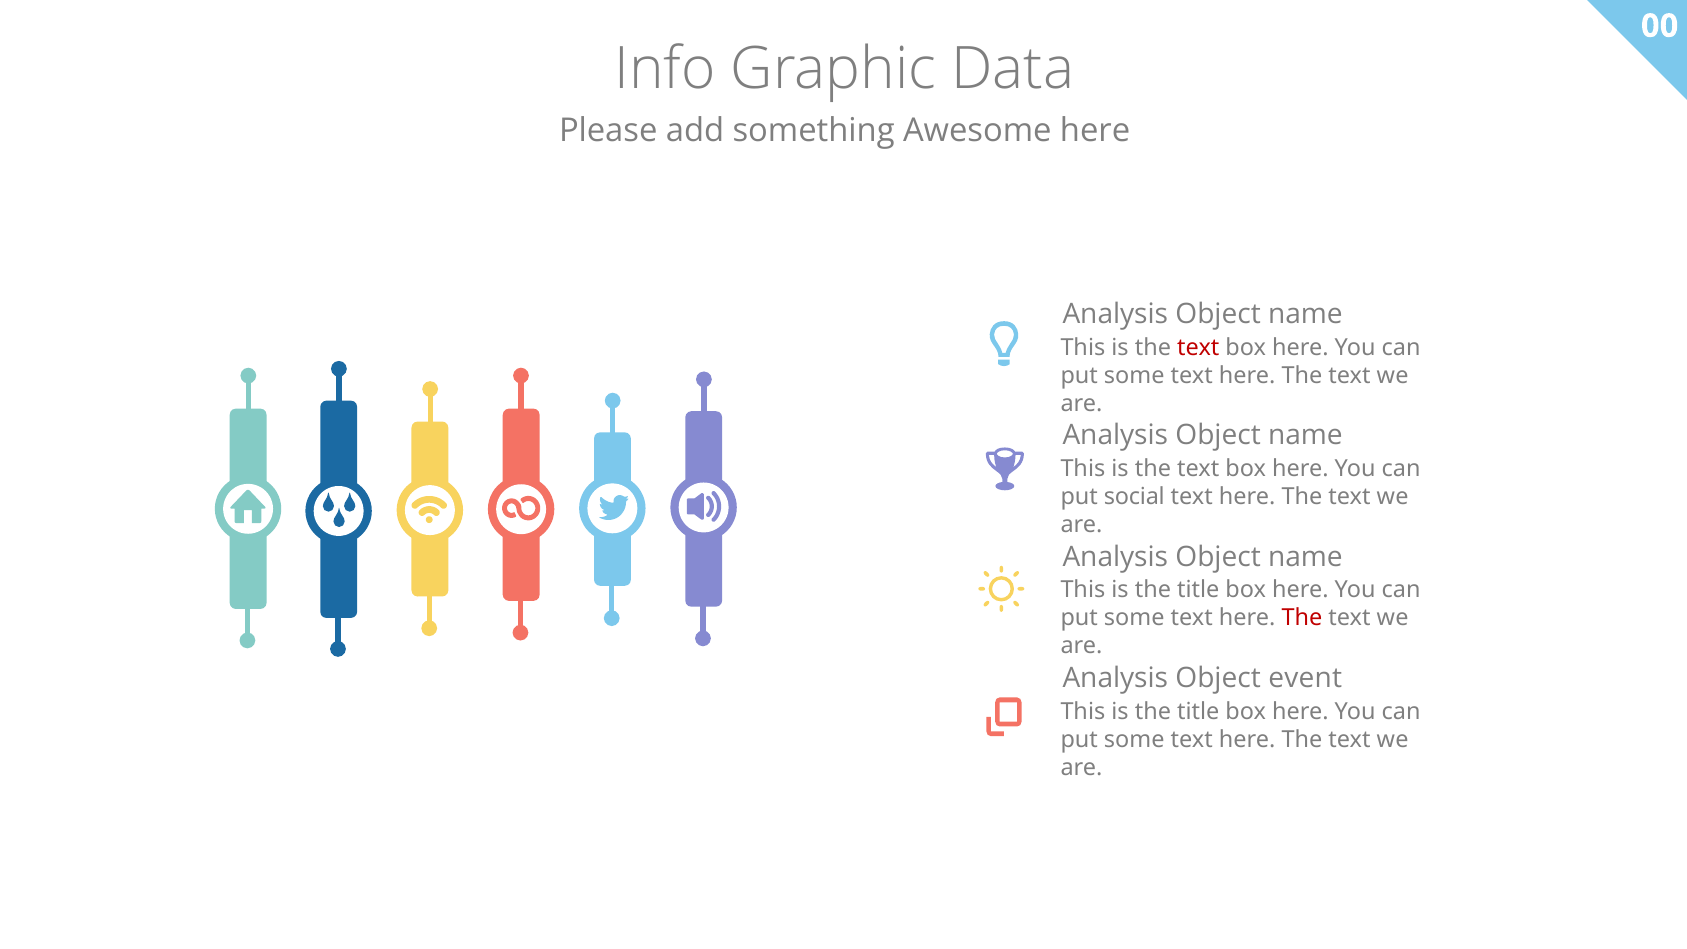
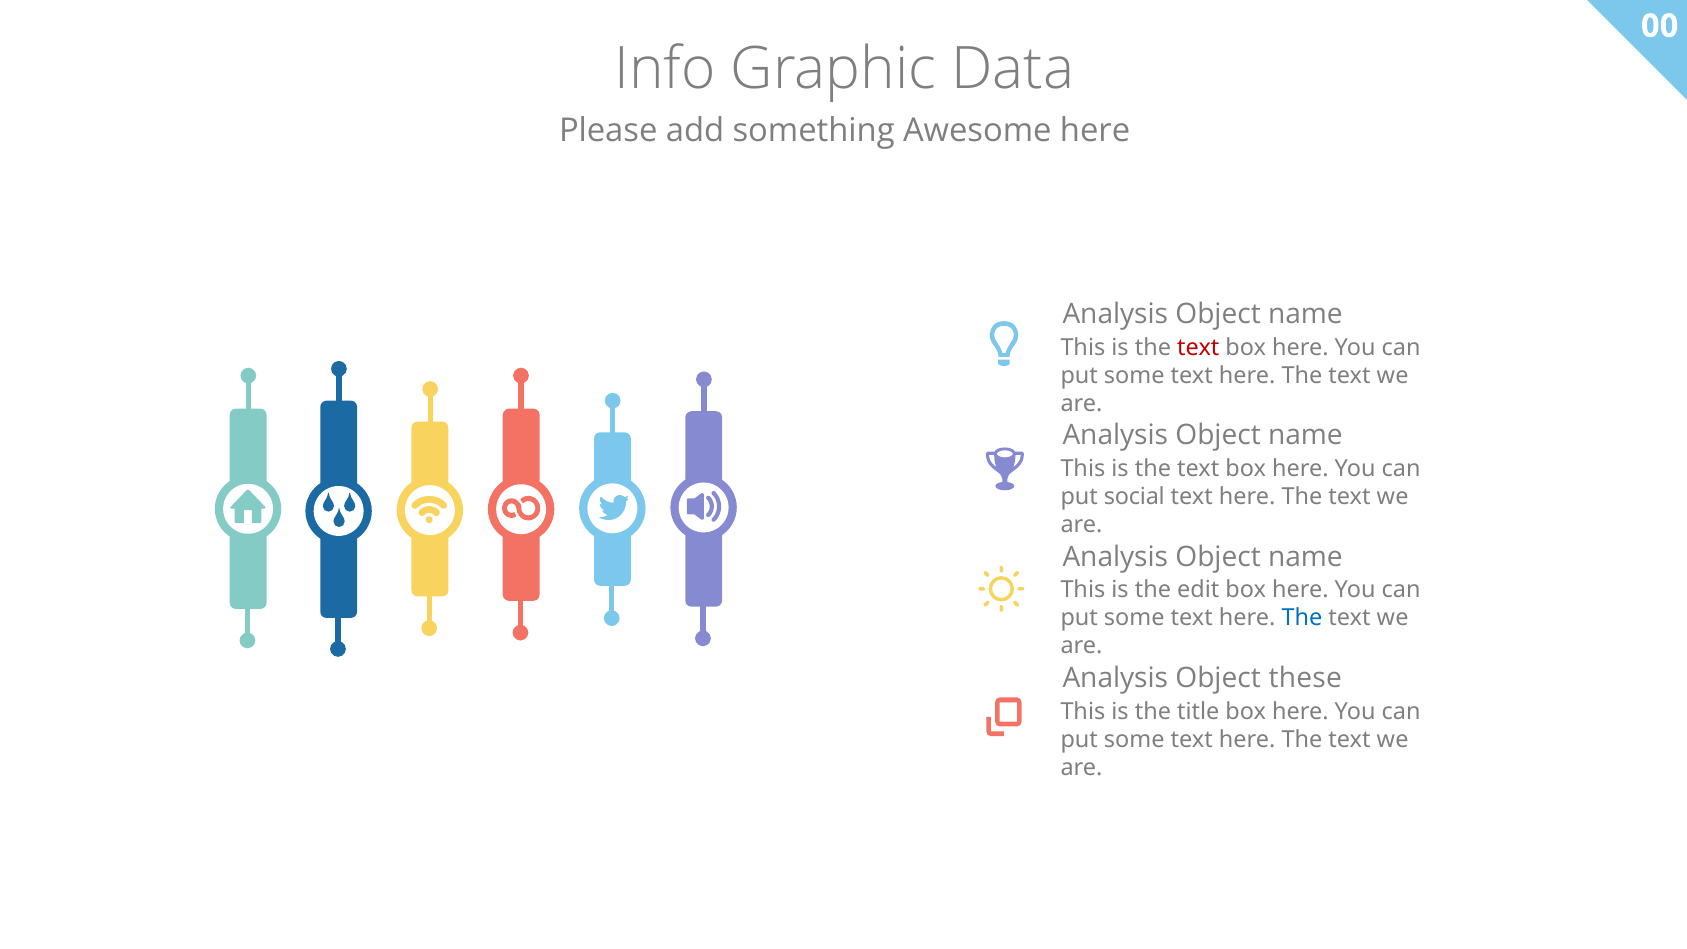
title at (1198, 590): title -> edit
The at (1302, 618) colour: red -> blue
event: event -> these
